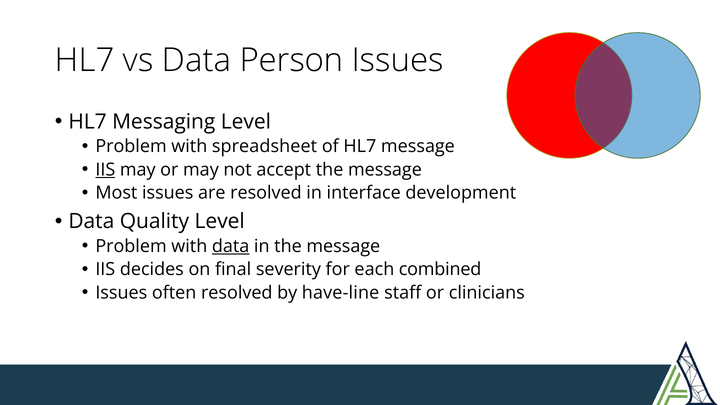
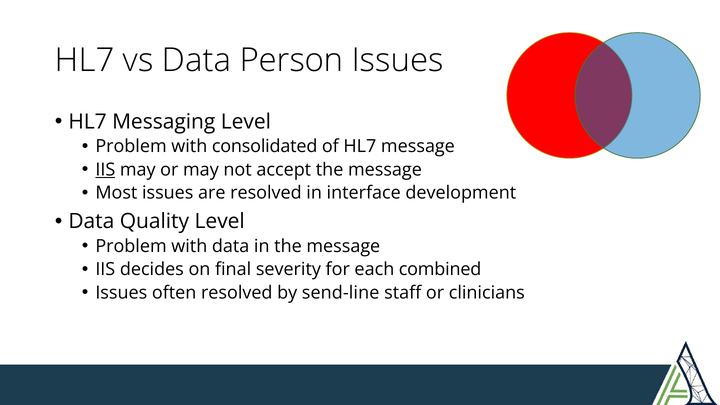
spreadsheet: spreadsheet -> consolidated
data at (231, 246) underline: present -> none
have-line: have-line -> send-line
